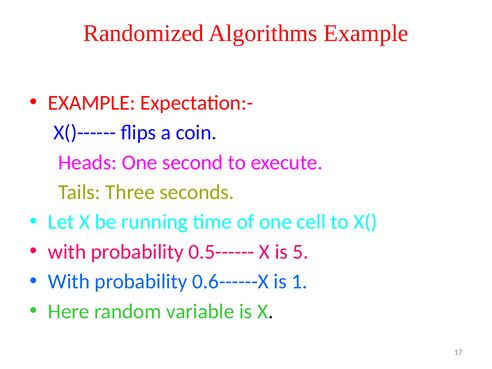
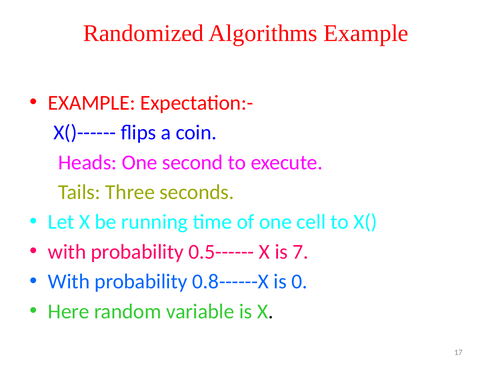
5: 5 -> 7
0.6------X: 0.6------X -> 0.8------X
1: 1 -> 0
